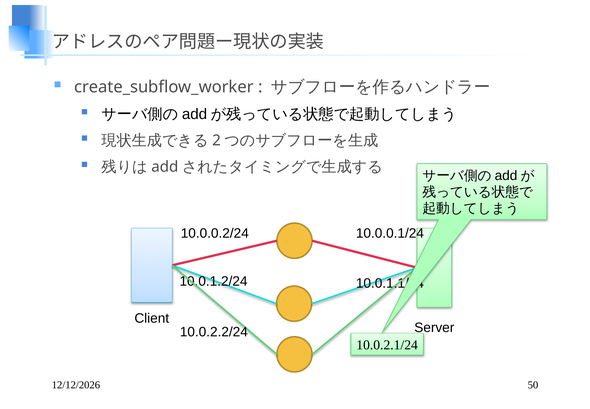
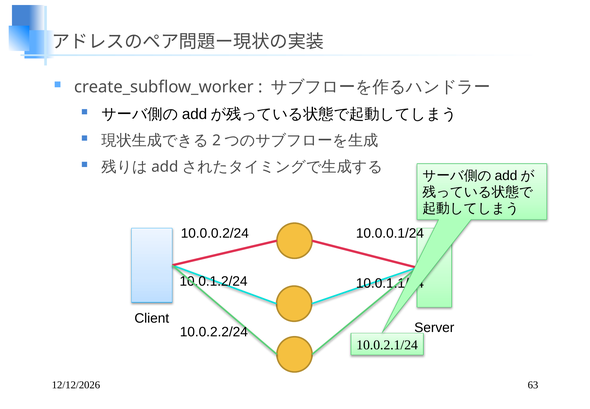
50: 50 -> 63
